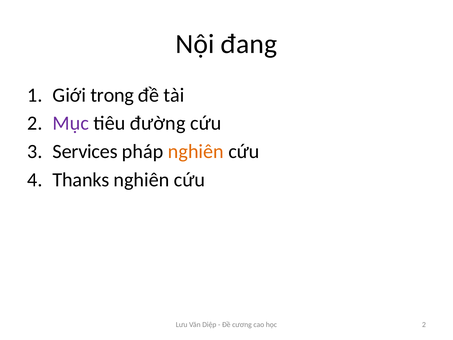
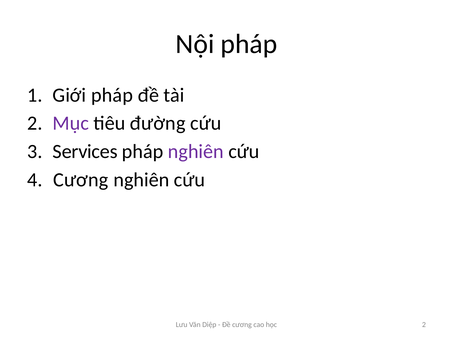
Nội đang: đang -> pháp
Giới trong: trong -> pháp
nghiên at (196, 151) colour: orange -> purple
Thanks at (81, 180): Thanks -> Cương
